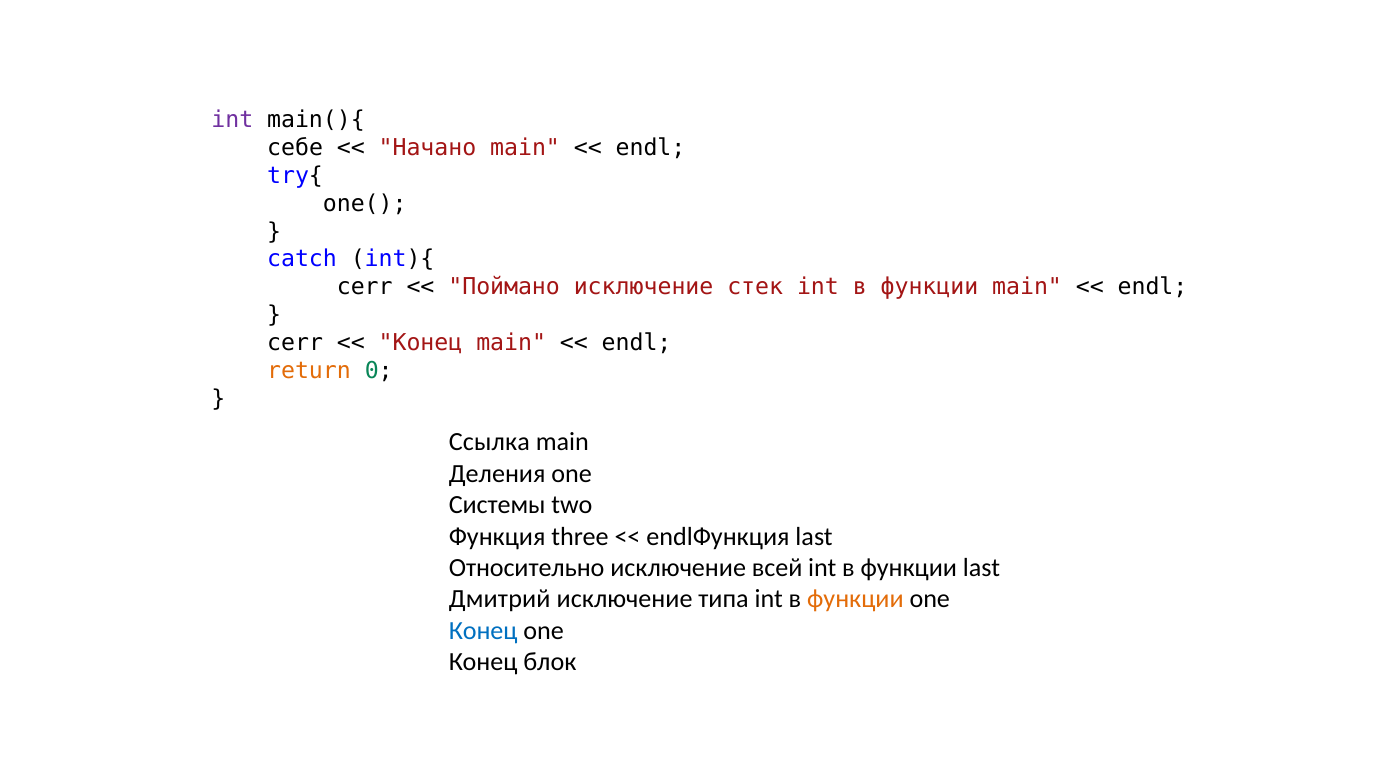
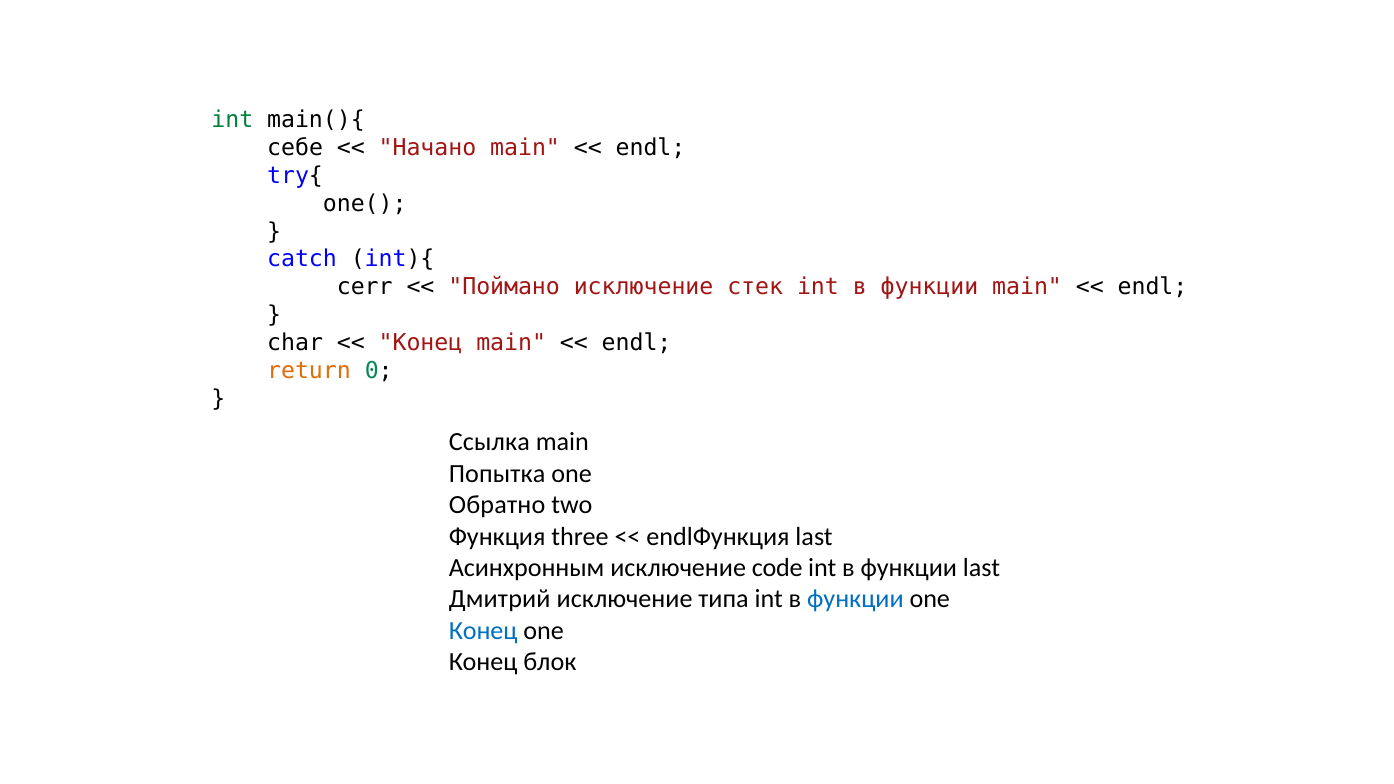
int at (232, 120) colour: purple -> green
cerr at (295, 343): cerr -> char
Деления: Деления -> Попытка
Системы: Системы -> Обратно
Относительно: Относительно -> Асинхронным
всей: всей -> code
функции at (855, 599) colour: orange -> blue
